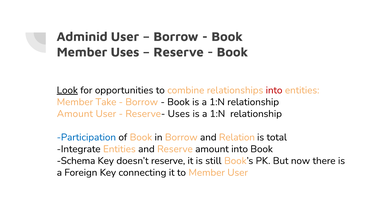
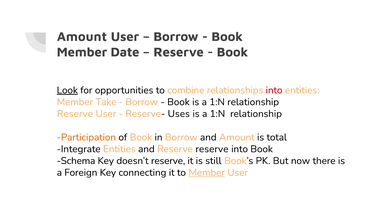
Adminid at (82, 37): Adminid -> Amount
Member Uses: Uses -> Date
Amount at (75, 114): Amount -> Reserve
Participation colour: blue -> orange
and Relation: Relation -> Amount
Reserve amount: amount -> reserve
Member at (207, 173) underline: none -> present
